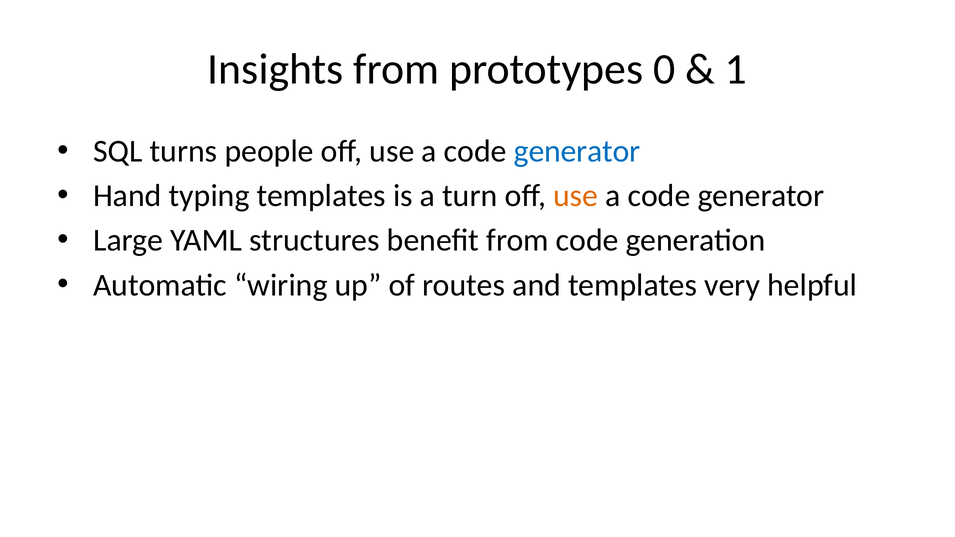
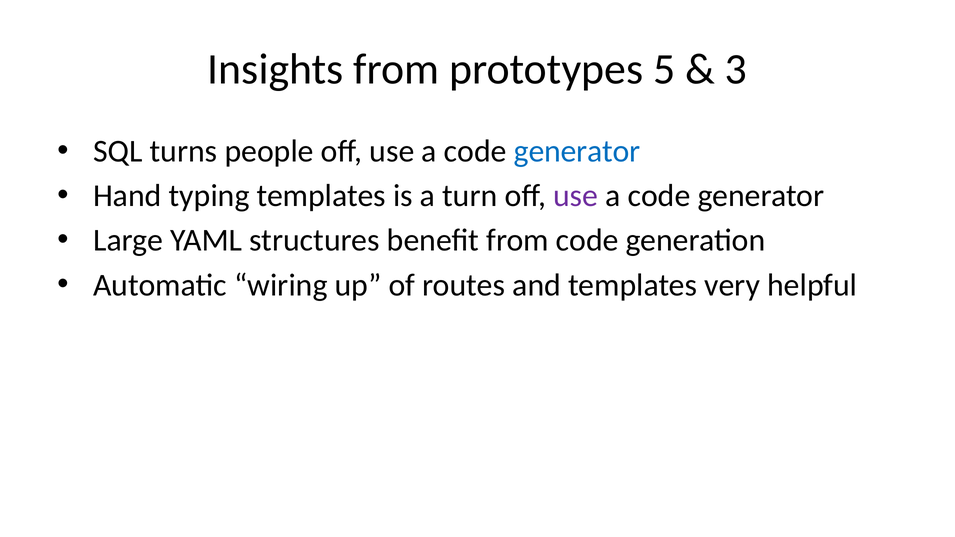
0: 0 -> 5
1: 1 -> 3
use at (576, 196) colour: orange -> purple
